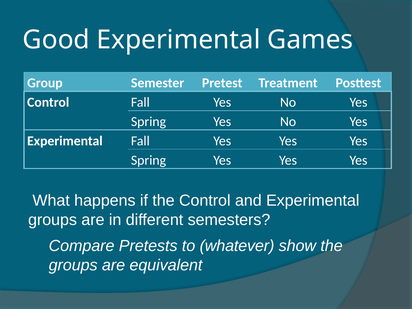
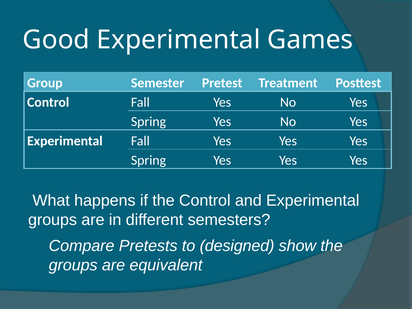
whatever: whatever -> designed
